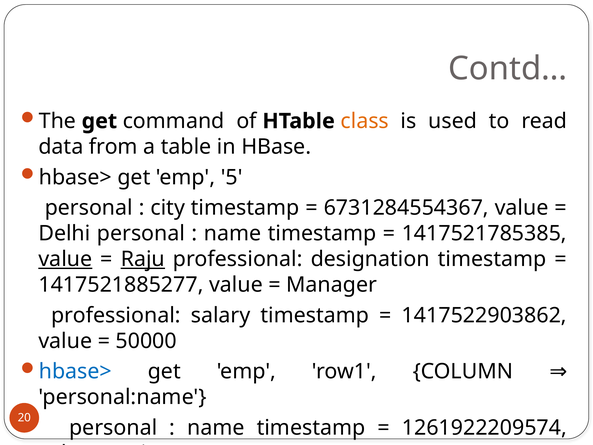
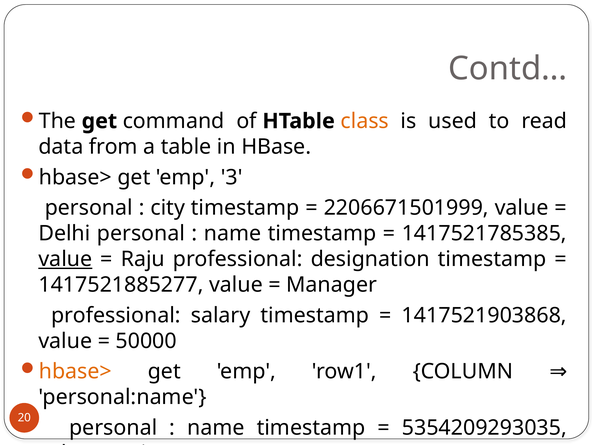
5: 5 -> 3
6731284554367: 6731284554367 -> 2206671501999
Raju at (143, 259) underline: present -> none
1417522903862: 1417522903862 -> 1417521903868
hbase> at (75, 371) colour: blue -> orange
1261922209574: 1261922209574 -> 5354209293035
